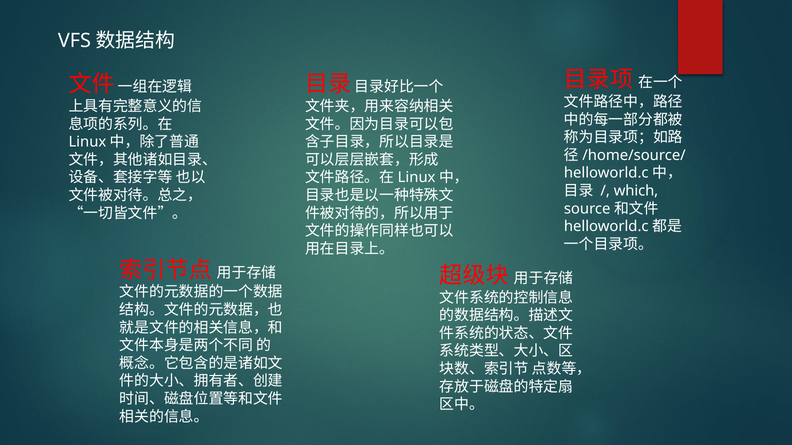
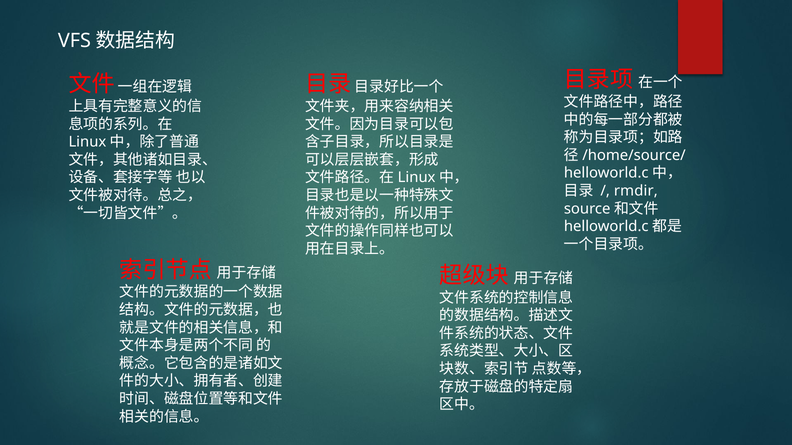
which: which -> rmdir
